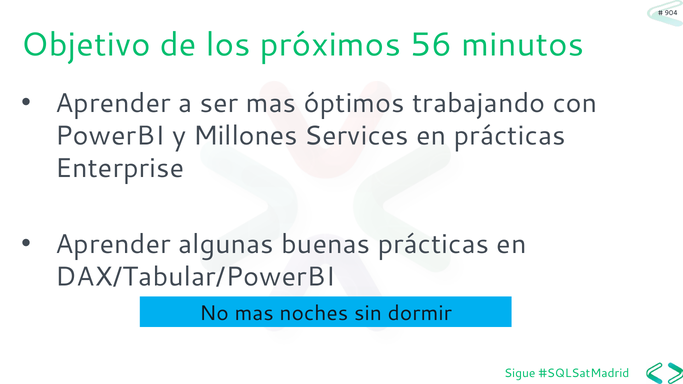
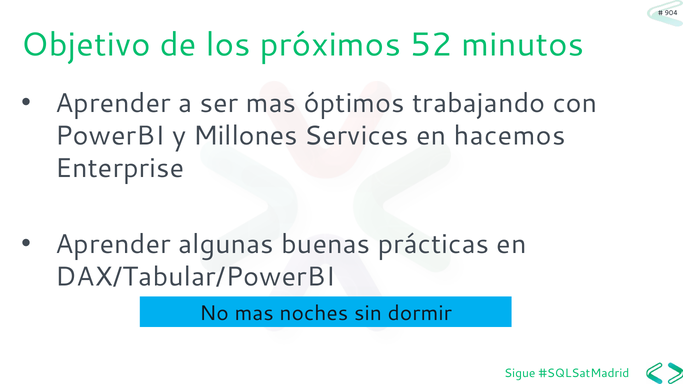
56: 56 -> 52
en prácticas: prácticas -> hacemos
